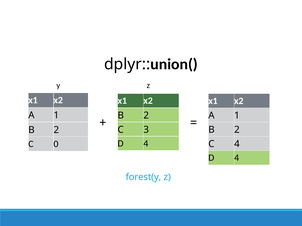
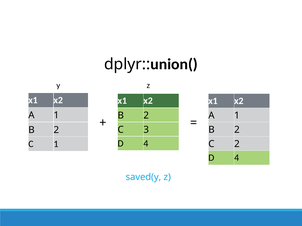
C 0: 0 -> 1
C 4: 4 -> 2
forest(y: forest(y -> saved(y
